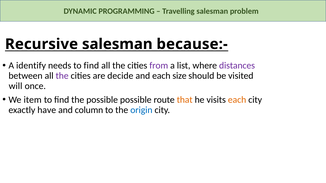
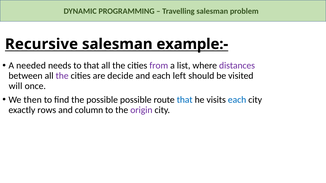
because:-: because:- -> example:-
identify: identify -> needed
needs to find: find -> that
size: size -> left
item: item -> then
that at (185, 100) colour: orange -> blue
each at (237, 100) colour: orange -> blue
have: have -> rows
origin colour: blue -> purple
